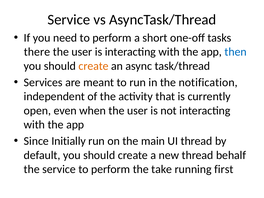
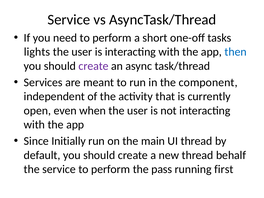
there: there -> lights
create at (94, 66) colour: orange -> purple
notification: notification -> component
take: take -> pass
